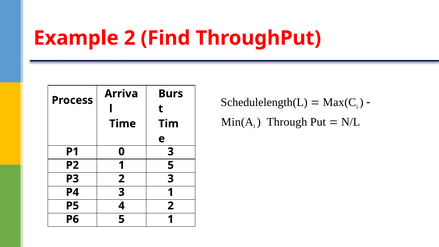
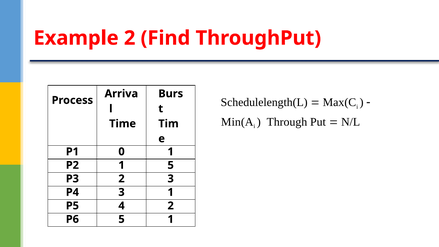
0 3: 3 -> 1
